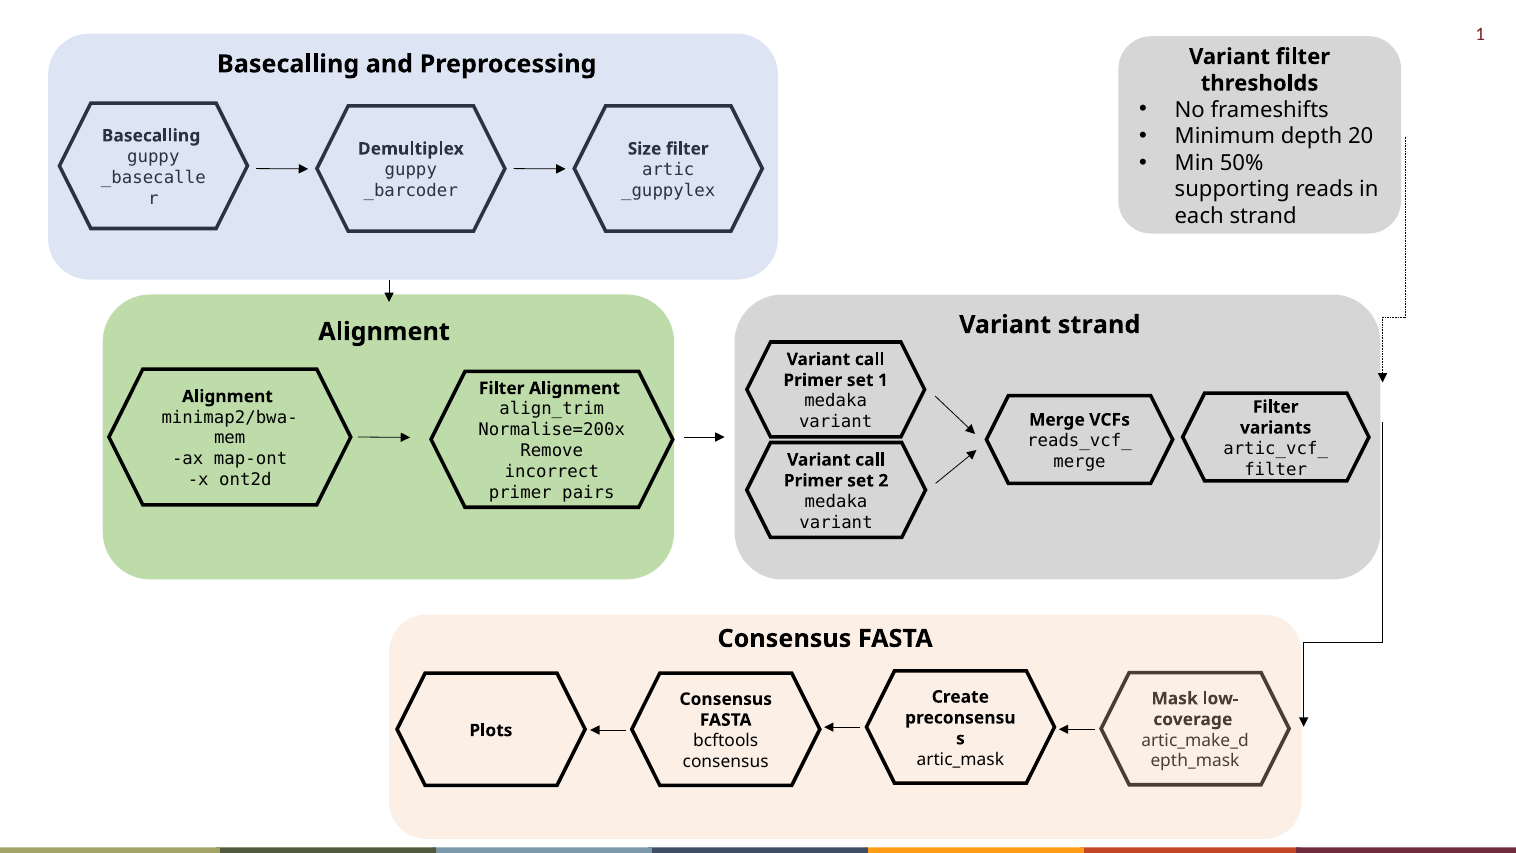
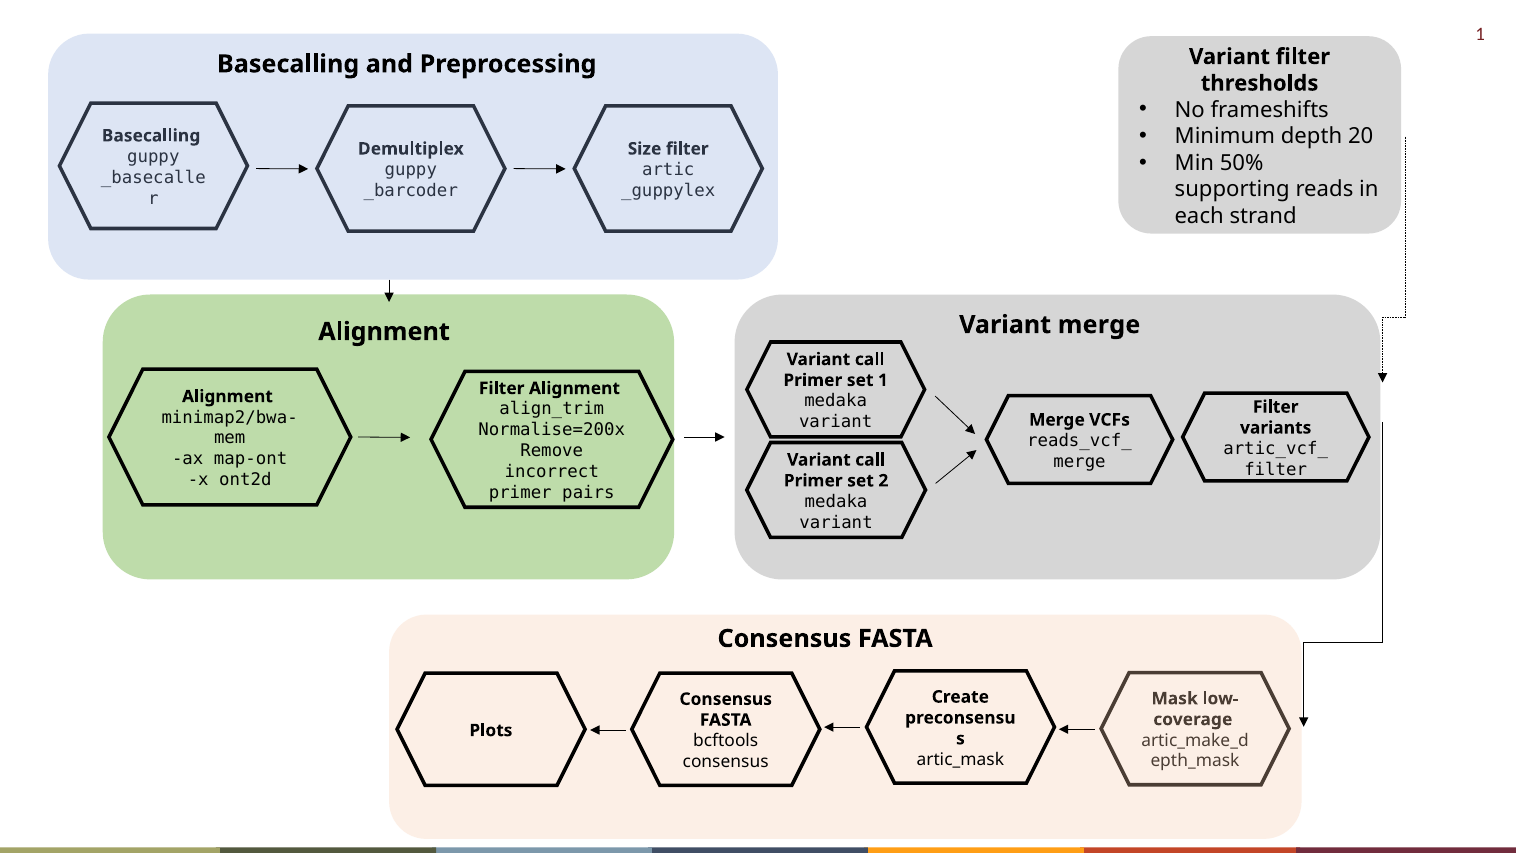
strand at (1099, 325): strand -> merge
